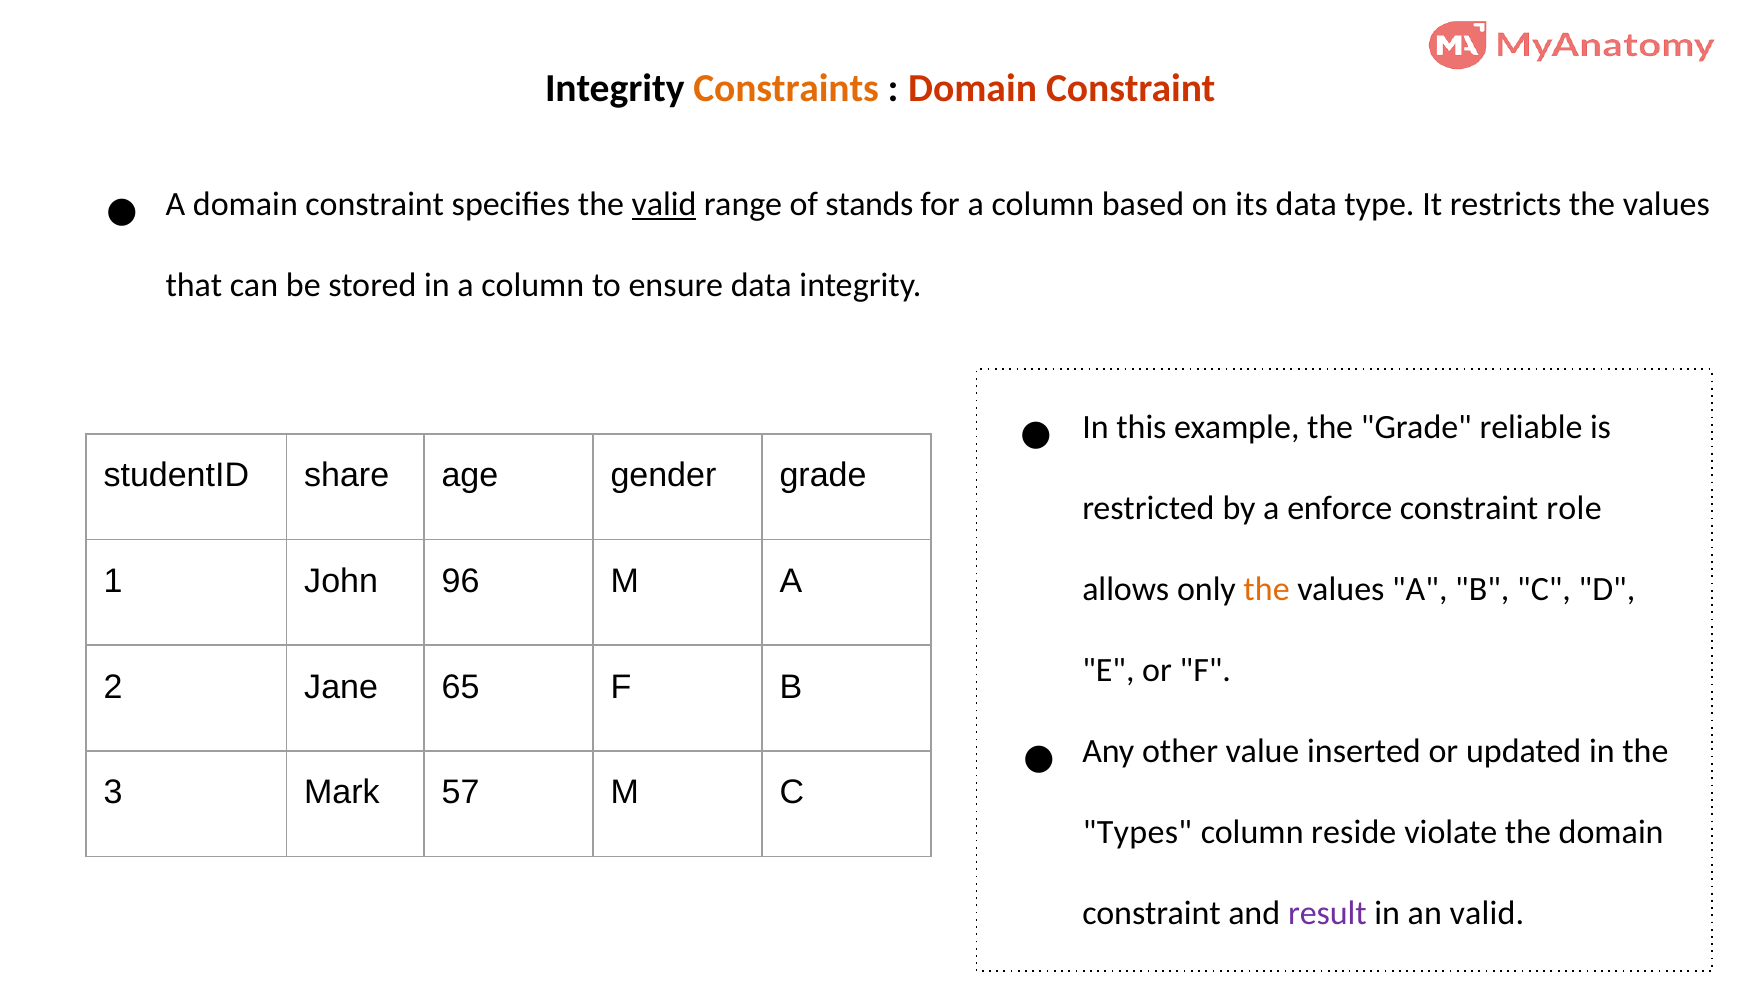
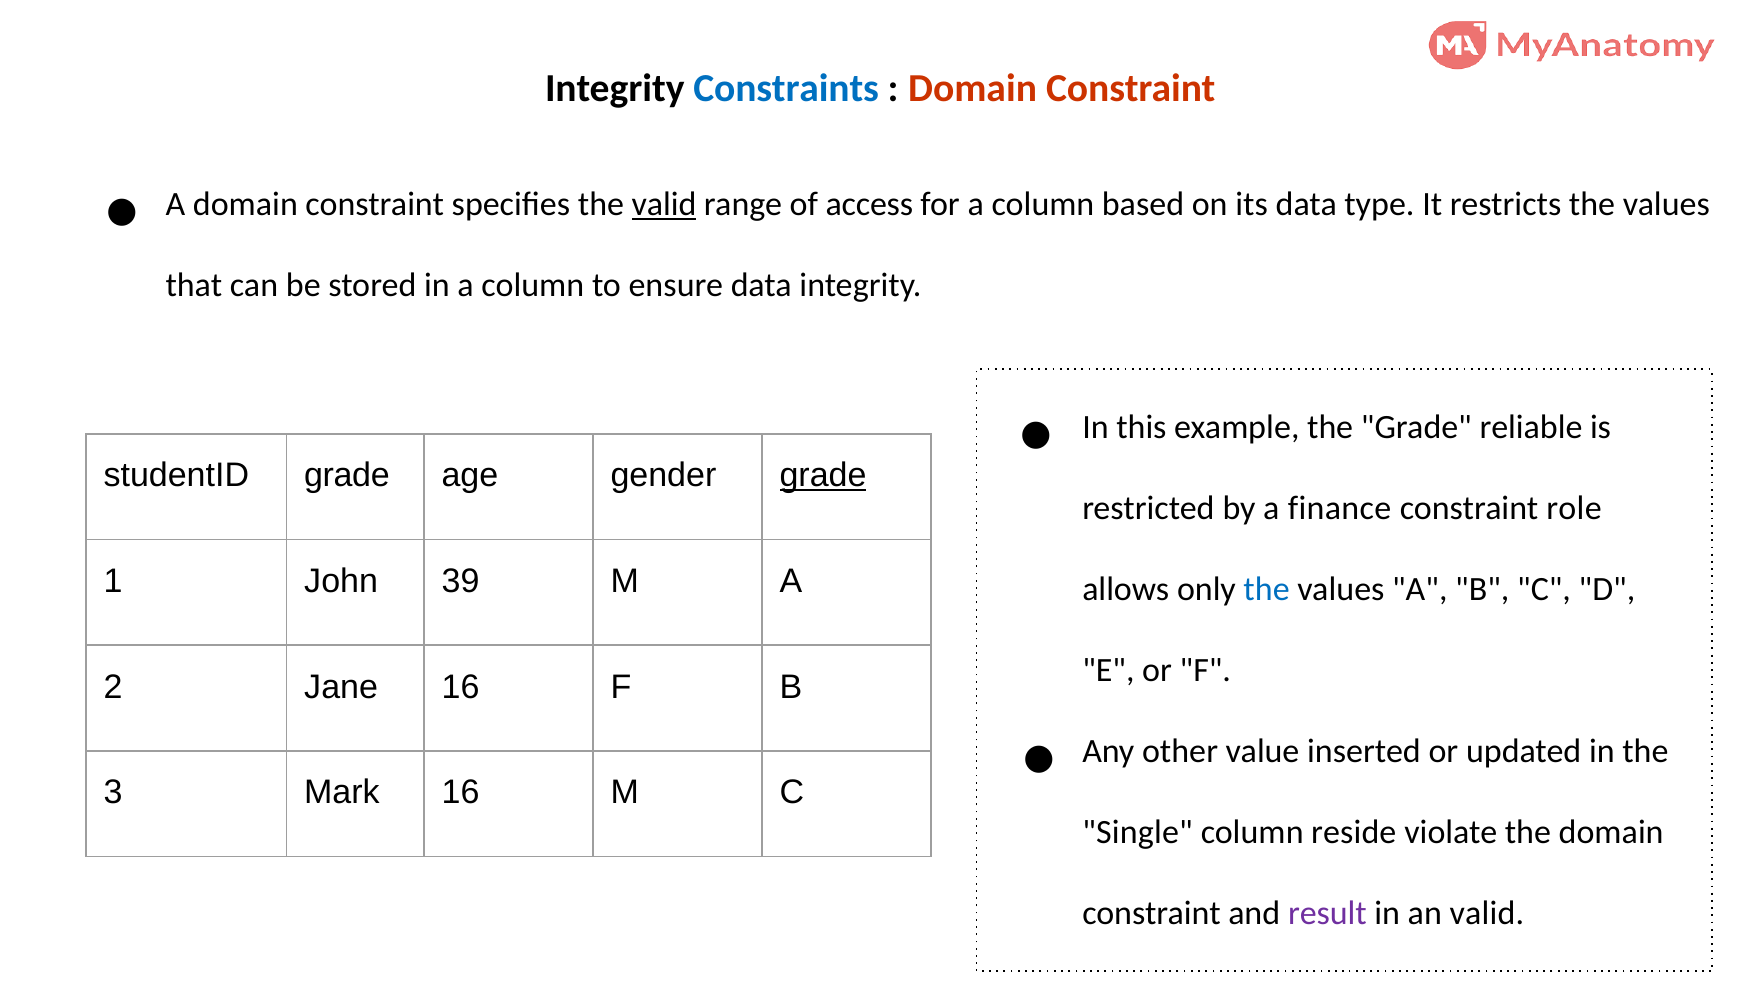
Constraints colour: orange -> blue
stands: stands -> access
studentID share: share -> grade
grade at (823, 476) underline: none -> present
enforce: enforce -> finance
96: 96 -> 39
the at (1267, 589) colour: orange -> blue
Jane 65: 65 -> 16
Mark 57: 57 -> 16
Types: Types -> Single
